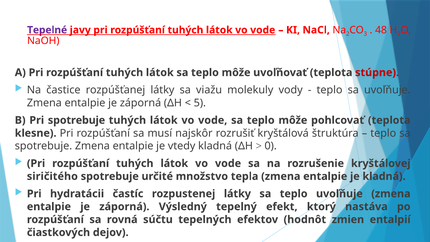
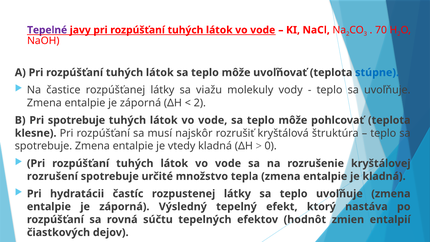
48: 48 -> 70
stúpne colour: red -> blue
5 at (200, 103): 5 -> 2
siričitého: siričitého -> rozrušení
